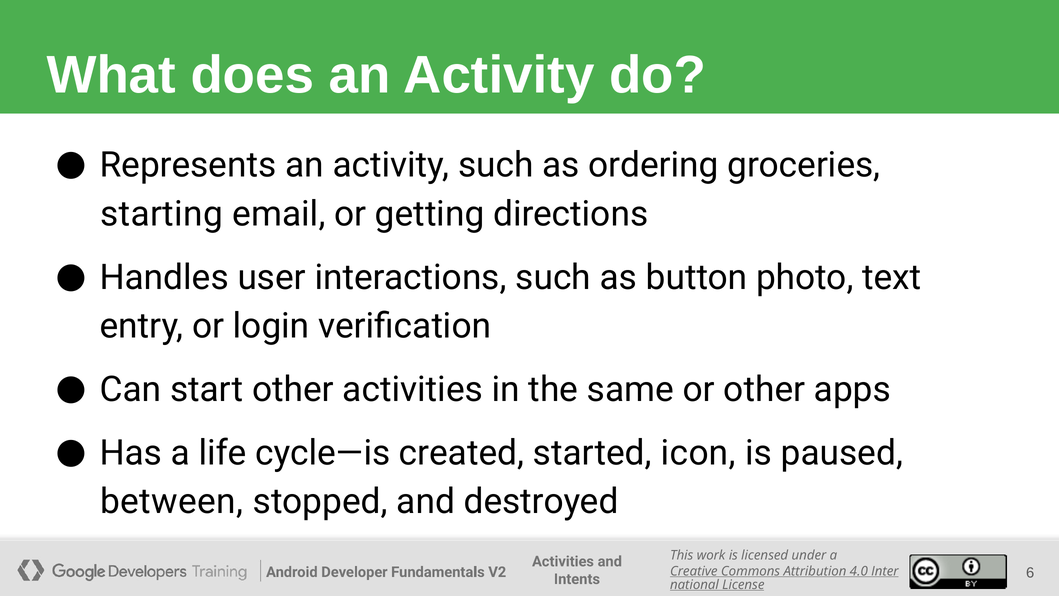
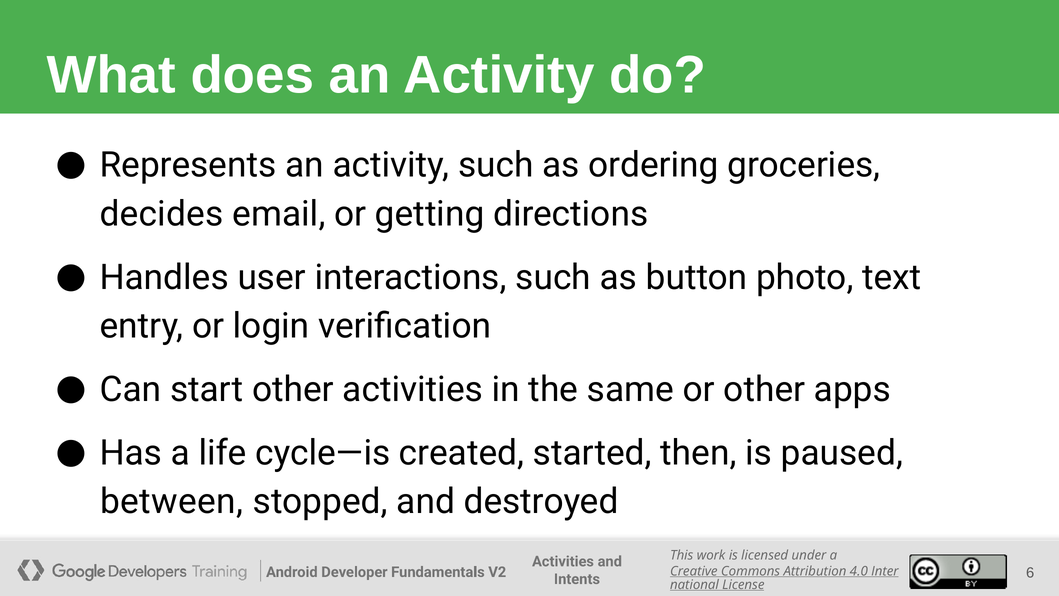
starting: starting -> decides
icon: icon -> then
